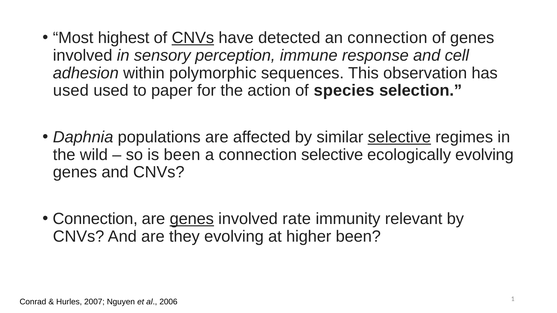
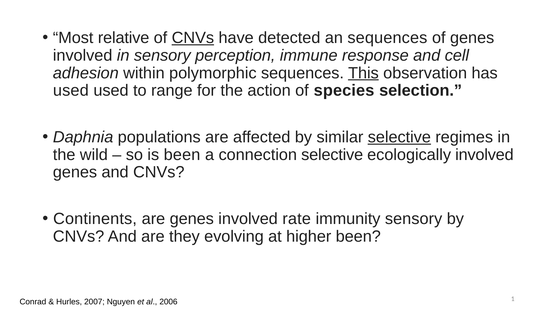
highest: highest -> relative
an connection: connection -> sequences
This underline: none -> present
paper: paper -> range
ecologically evolving: evolving -> involved
Connection at (95, 219): Connection -> Continents
genes at (192, 219) underline: present -> none
immunity relevant: relevant -> sensory
